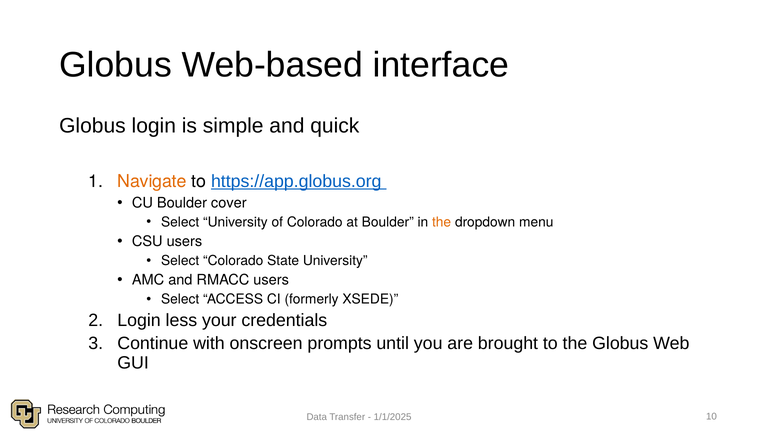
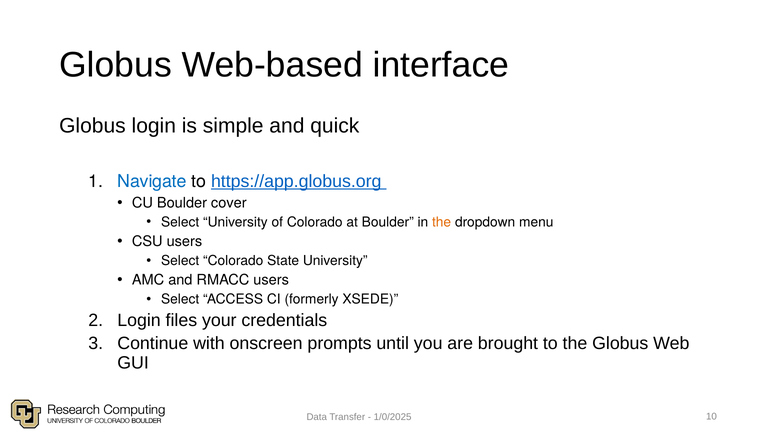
Navigate colour: orange -> blue
less: less -> files
1/1/2025: 1/1/2025 -> 1/0/2025
